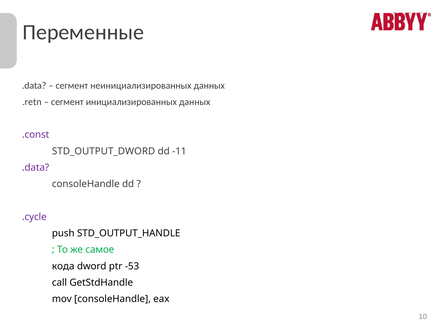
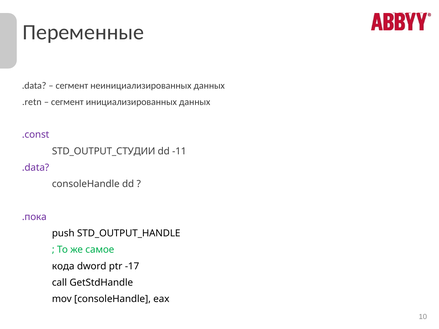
STD_OUTPUT_DWORD: STD_OUTPUT_DWORD -> STD_OUTPUT_СТУДИИ
.cycle: .cycle -> .пока
-53: -53 -> -17
